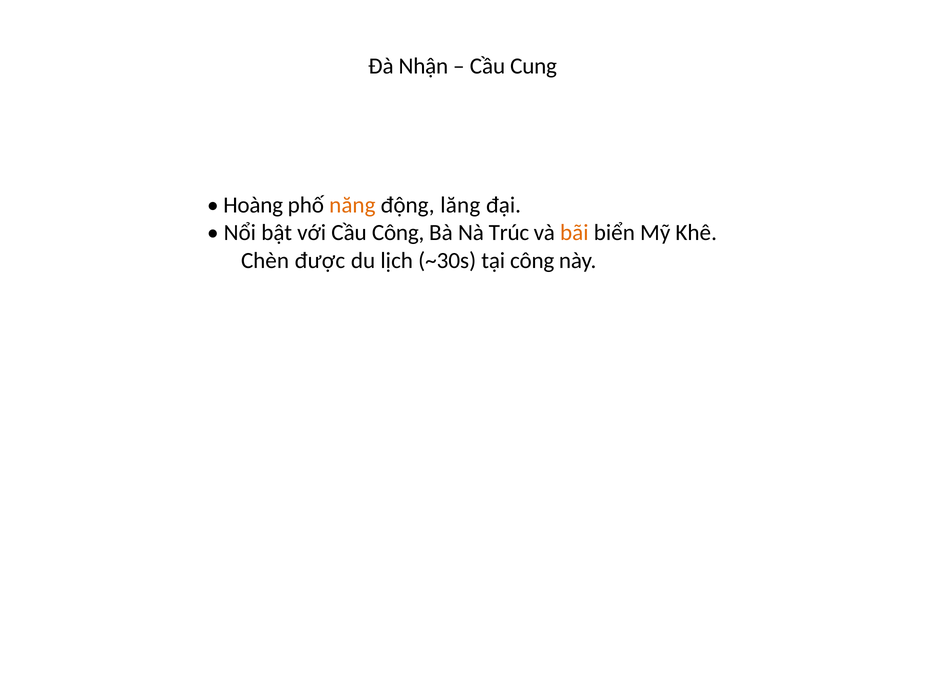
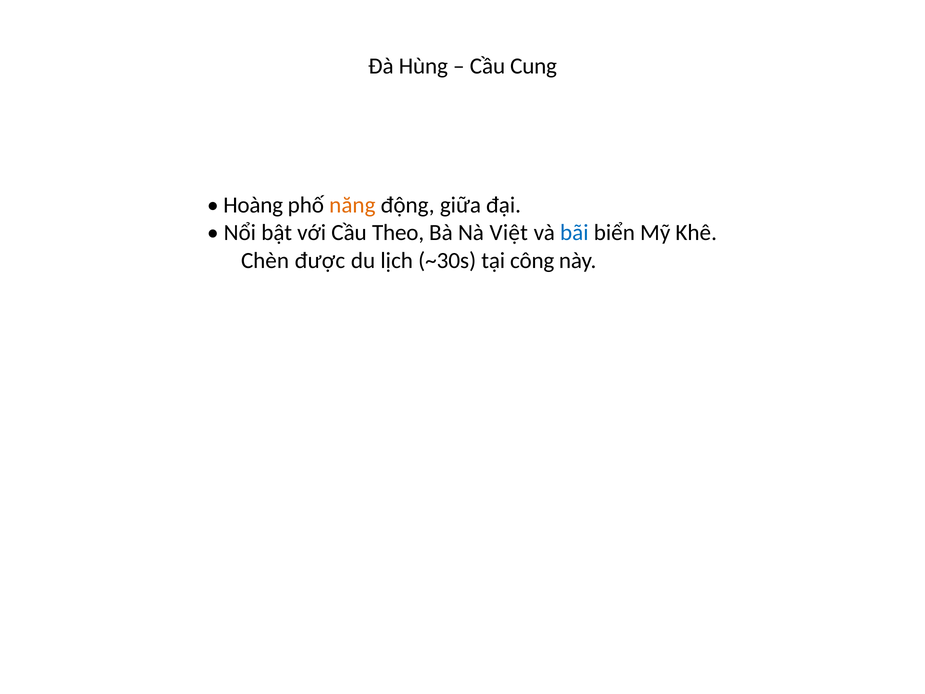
Nhận: Nhận -> Hùng
lăng: lăng -> giữa
Cầu Công: Công -> Theo
Trúc: Trúc -> Việt
bãi colour: orange -> blue
